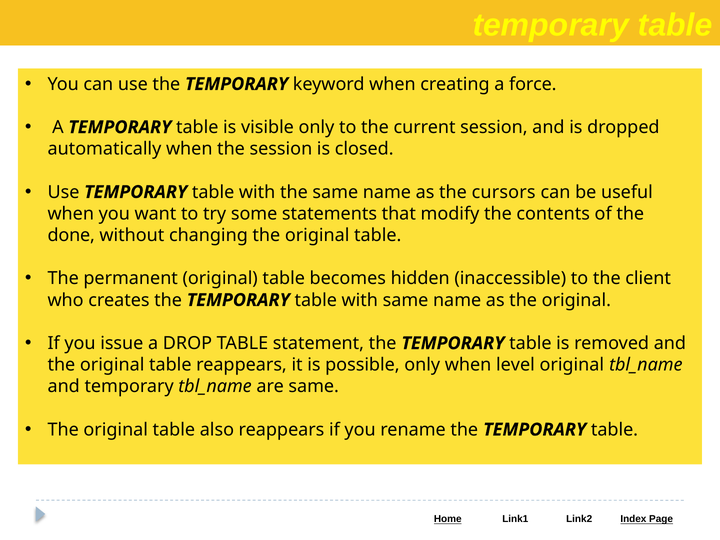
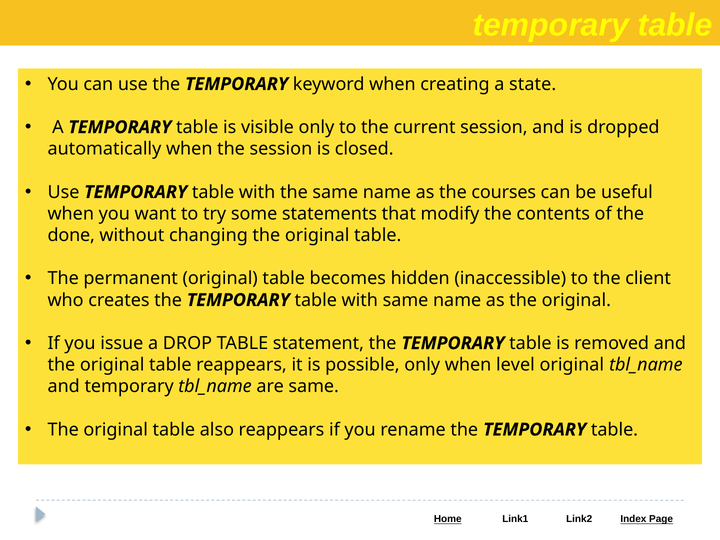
force: force -> state
cursors: cursors -> courses
